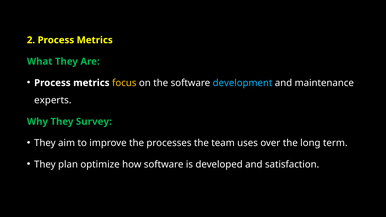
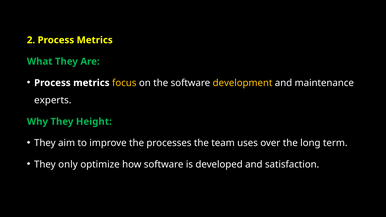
development colour: light blue -> yellow
Survey: Survey -> Height
plan: plan -> only
